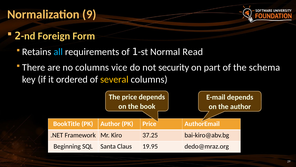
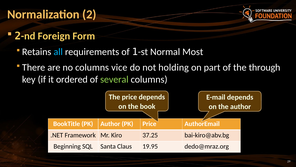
9: 9 -> 2
Read: Read -> Most
security: security -> holding
schema: schema -> through
several colour: yellow -> light green
